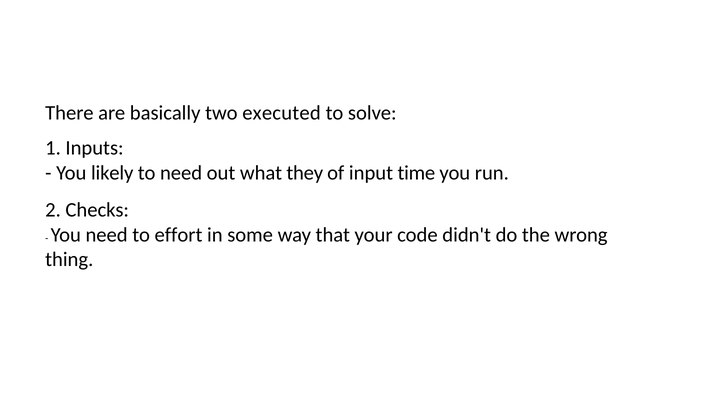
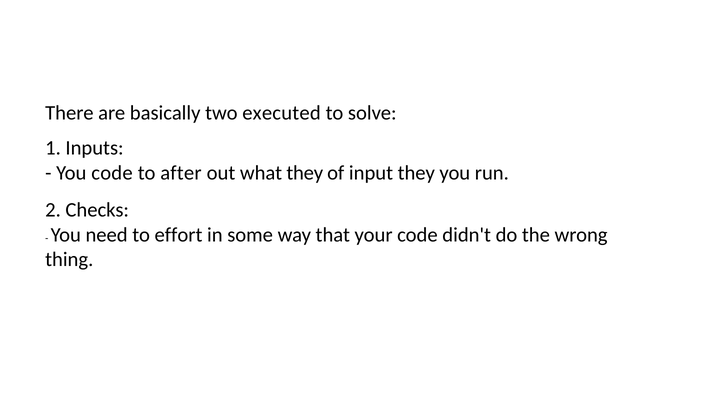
You likely: likely -> code
to need: need -> after
input time: time -> they
